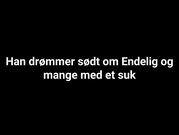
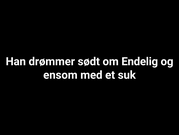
mange: mange -> ensom
